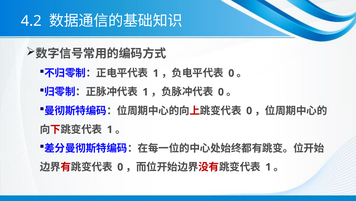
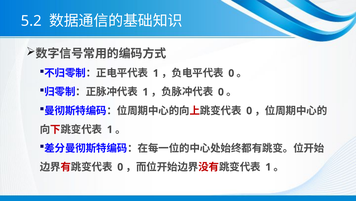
4.2: 4.2 -> 5.2
